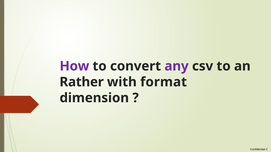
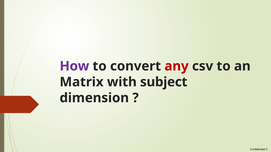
any colour: purple -> red
Rather: Rather -> Matrix
format: format -> subject
